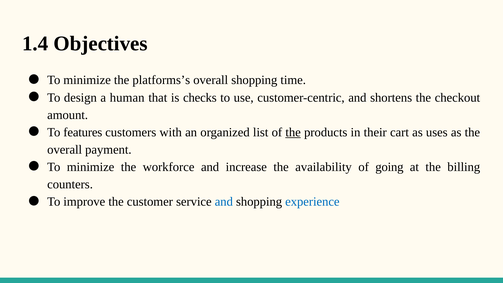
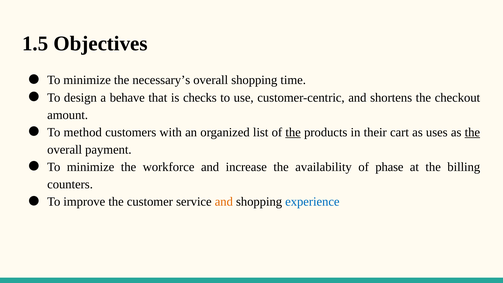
1.4: 1.4 -> 1.5
platforms’s: platforms’s -> necessary’s
human: human -> behave
features: features -> method
the at (472, 132) underline: none -> present
going: going -> phase
and at (224, 202) colour: blue -> orange
